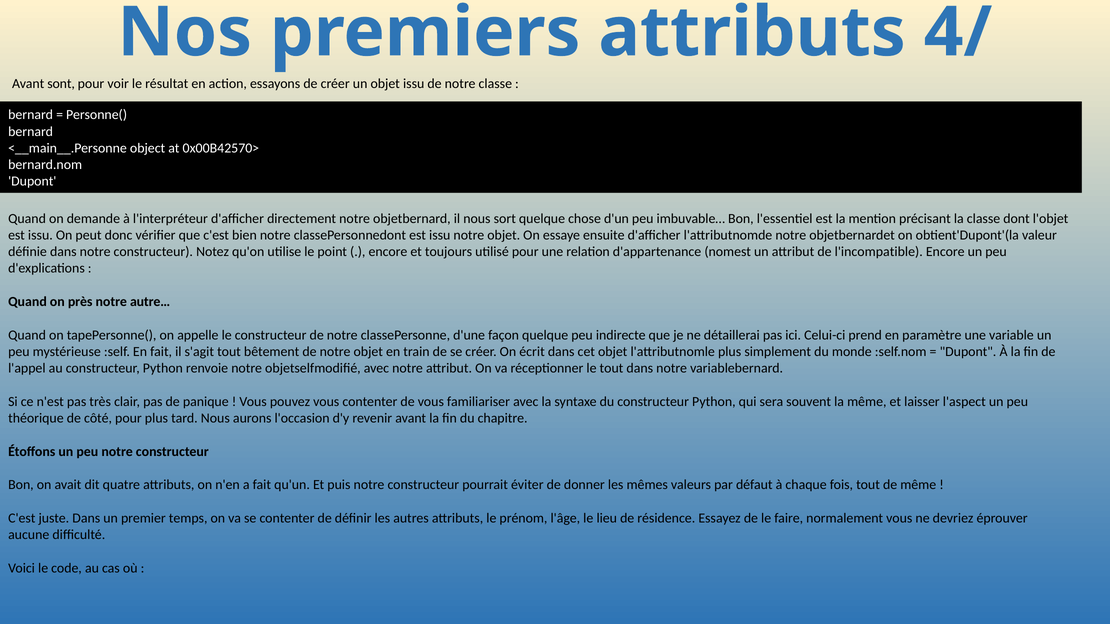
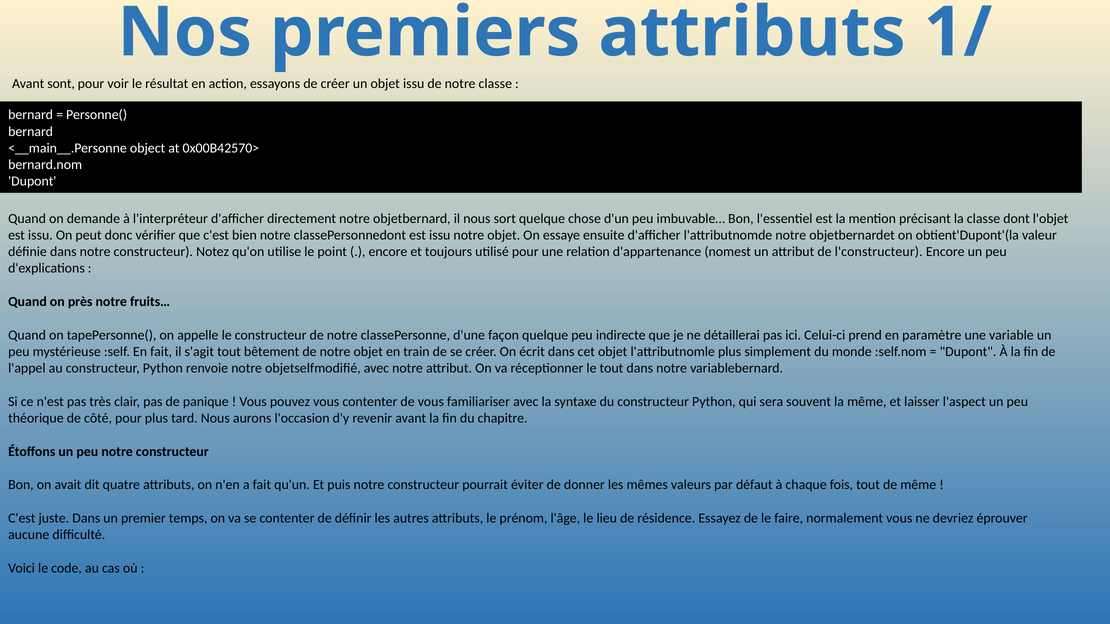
4/: 4/ -> 1/
l'incompatible: l'incompatible -> l'constructeur
autre…: autre… -> fruits…
